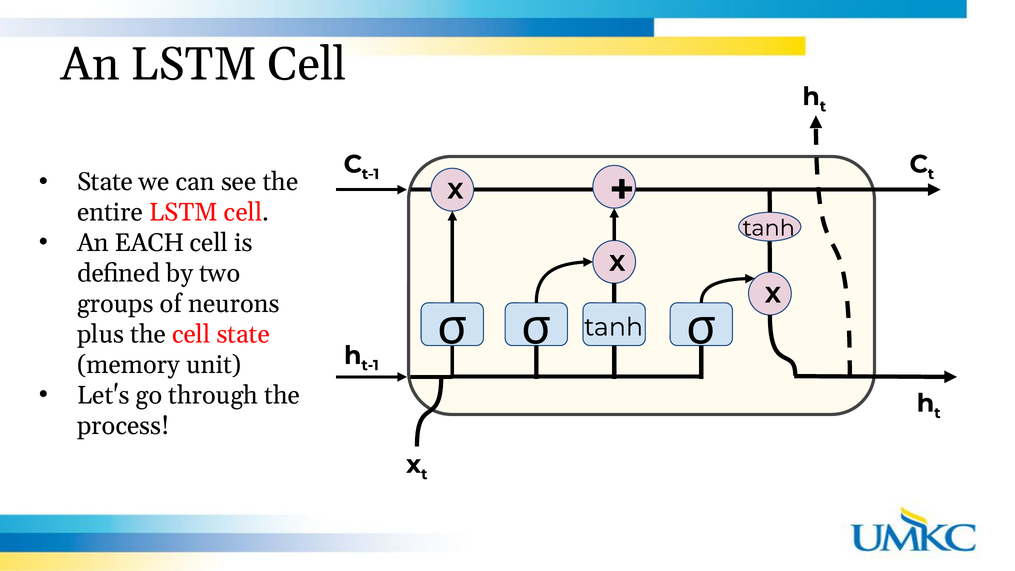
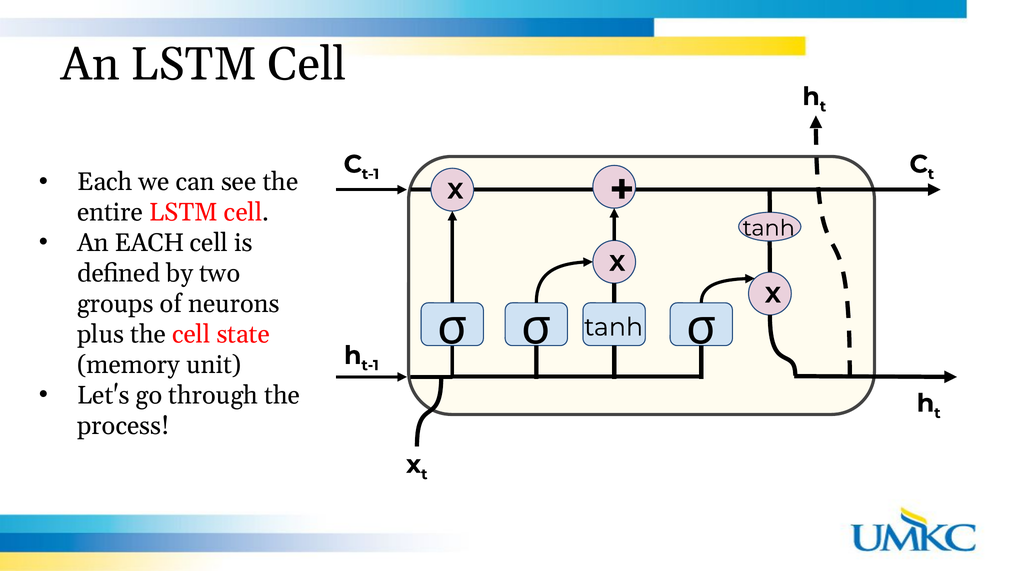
State at (105, 182): State -> Each
